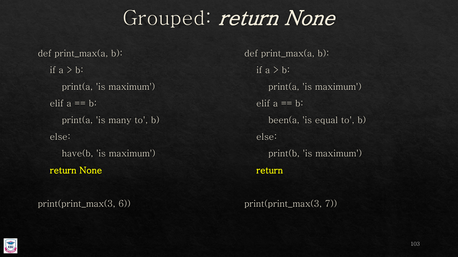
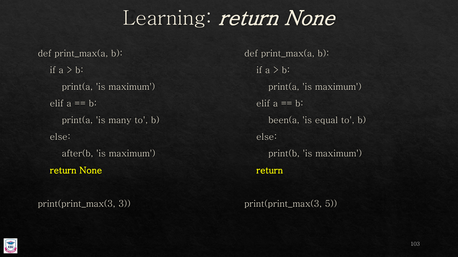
Grouped: Grouped -> Learning
have(b: have(b -> after(b
6: 6 -> 3
7: 7 -> 5
